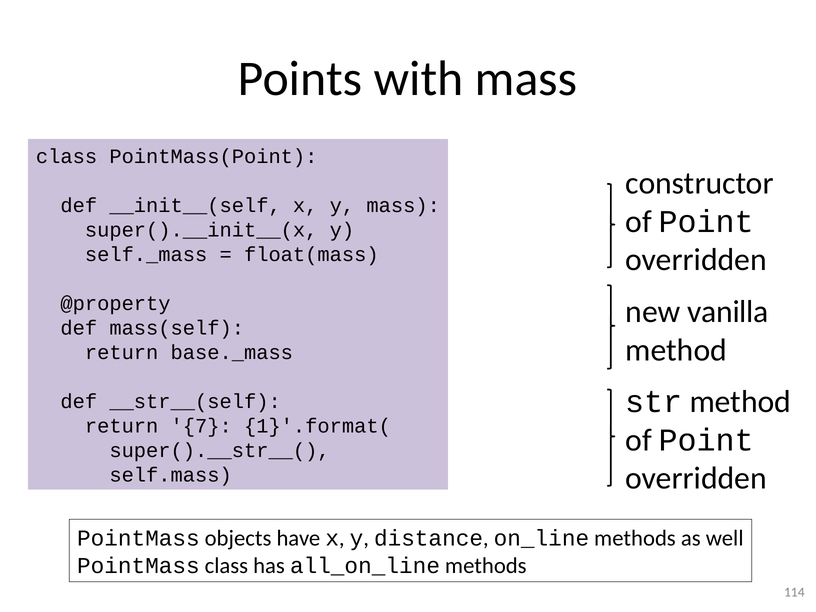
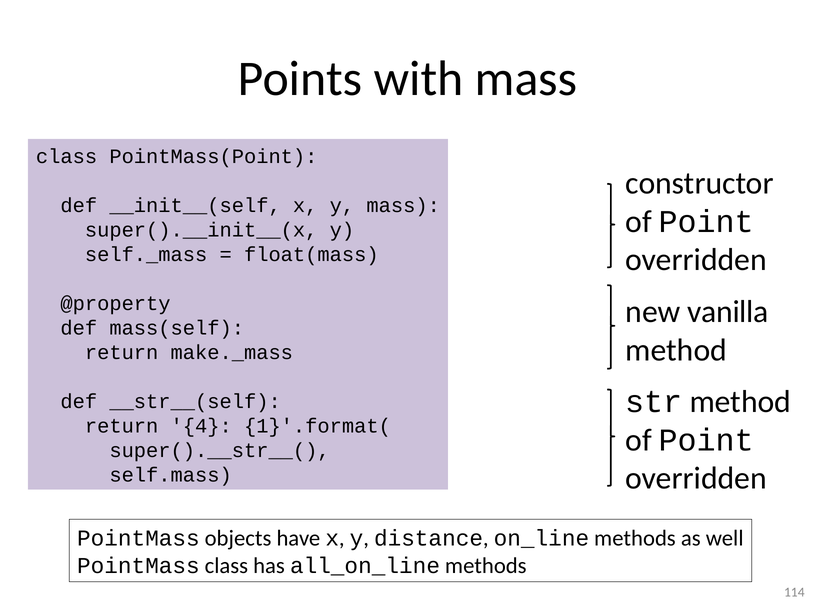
base._mass: base._mass -> make._mass
7: 7 -> 4
